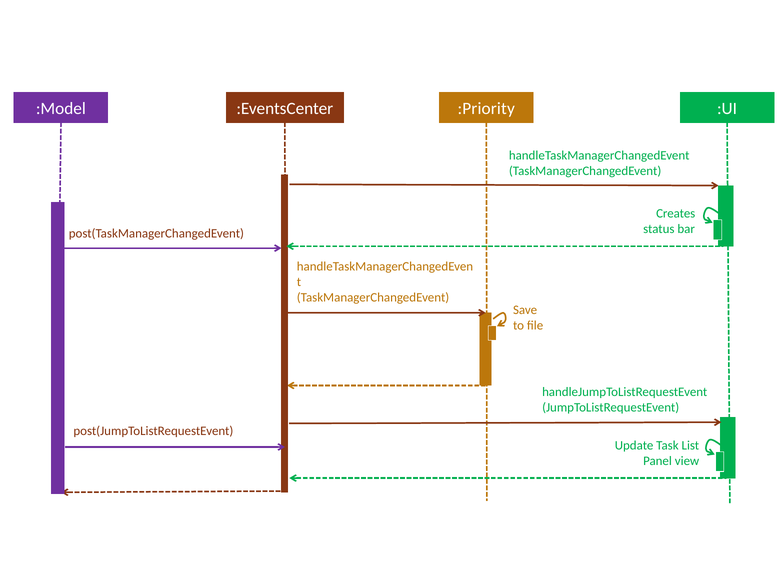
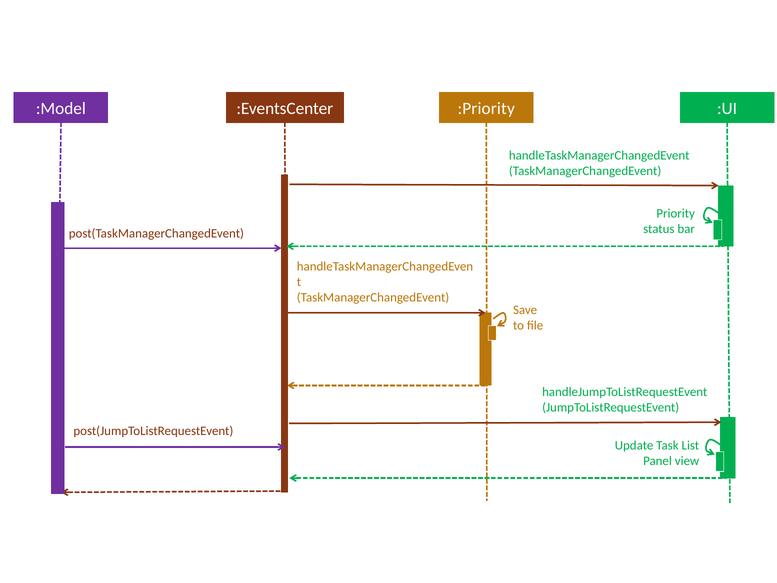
Creates: Creates -> Priority
